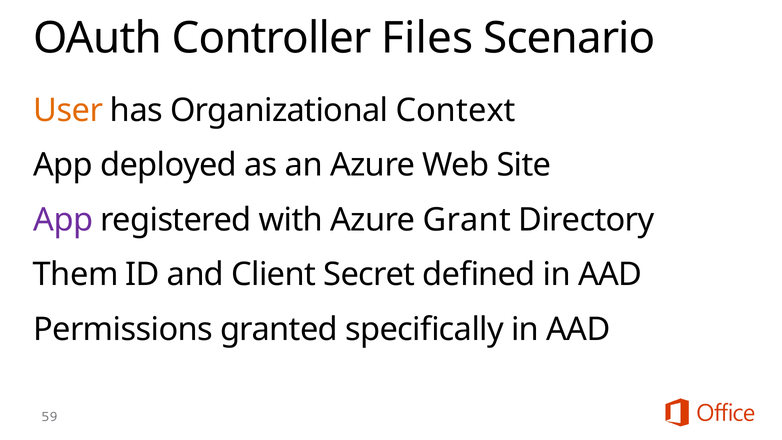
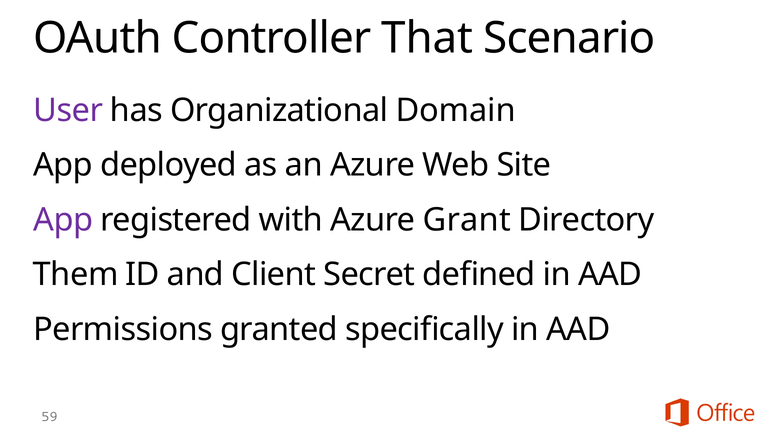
Files: Files -> That
User colour: orange -> purple
Context: Context -> Domain
